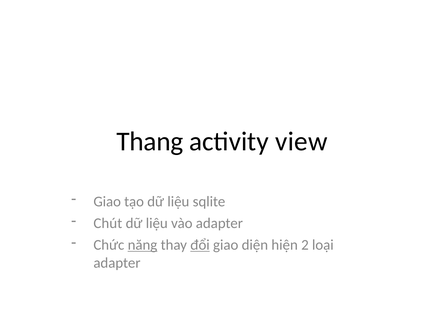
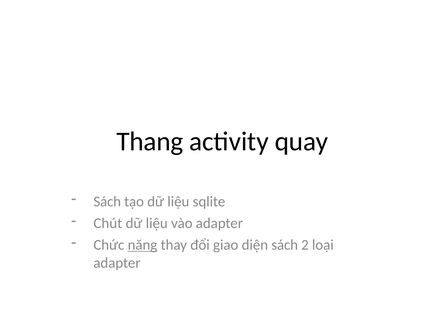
view: view -> quay
Giao at (107, 201): Giao -> Sách
đổi underline: present -> none
diện hiện: hiện -> sách
